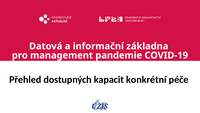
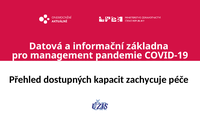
konkrétní: konkrétní -> zachycuje
